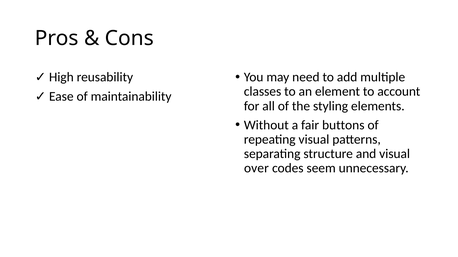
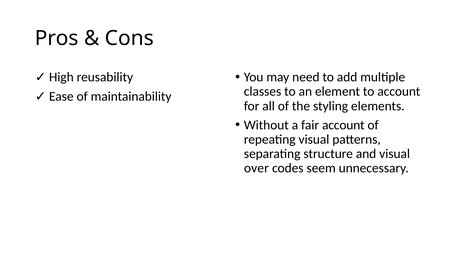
fair buttons: buttons -> account
